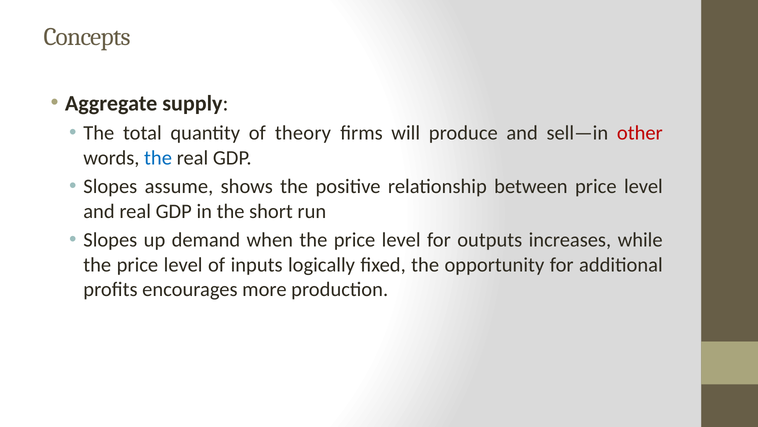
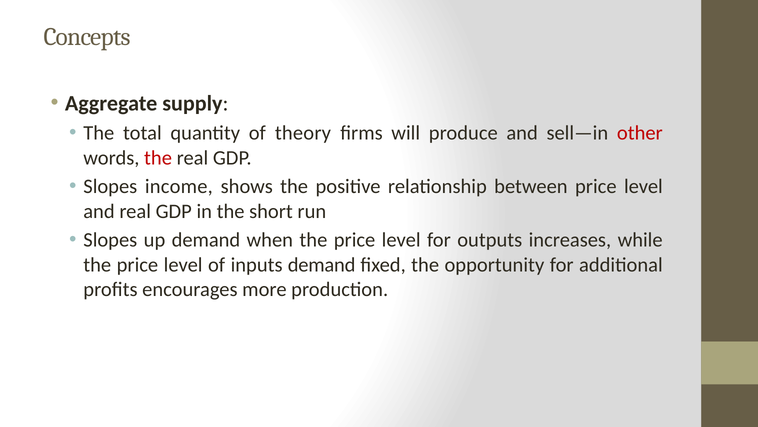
the at (158, 158) colour: blue -> red
assume: assume -> income
inputs logically: logically -> demand
